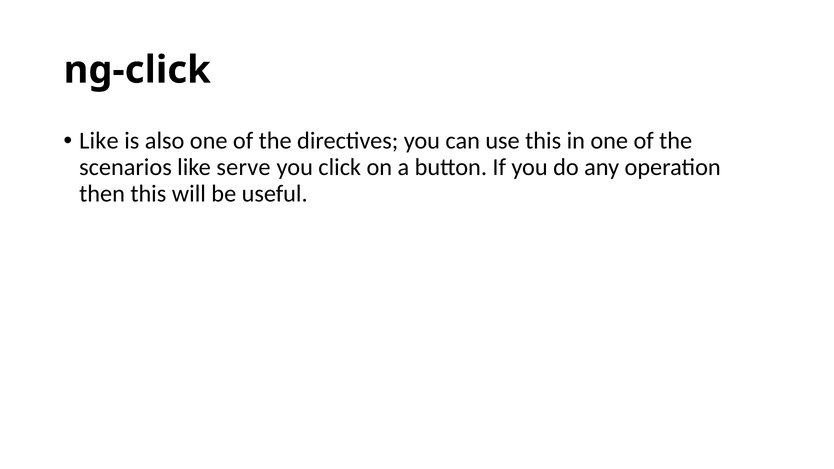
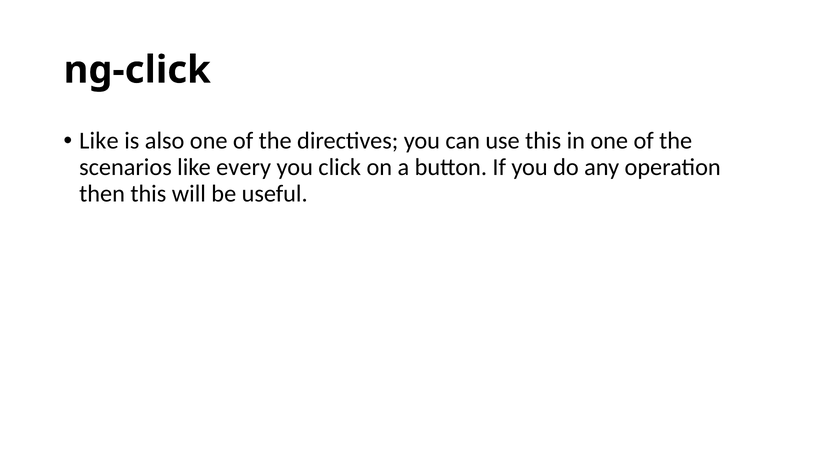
serve: serve -> every
